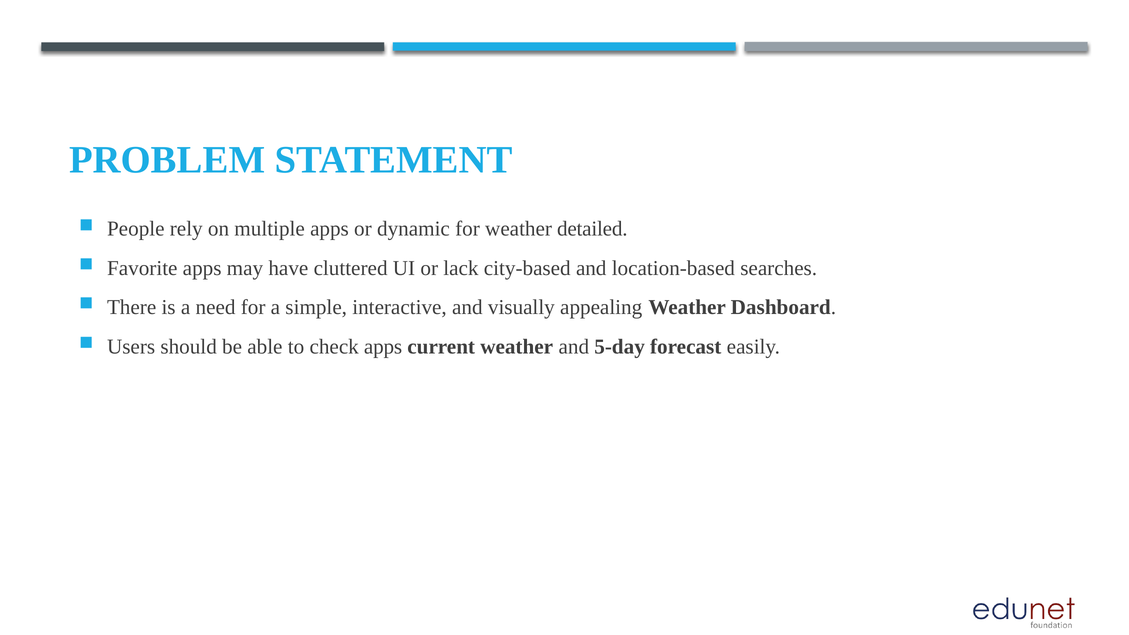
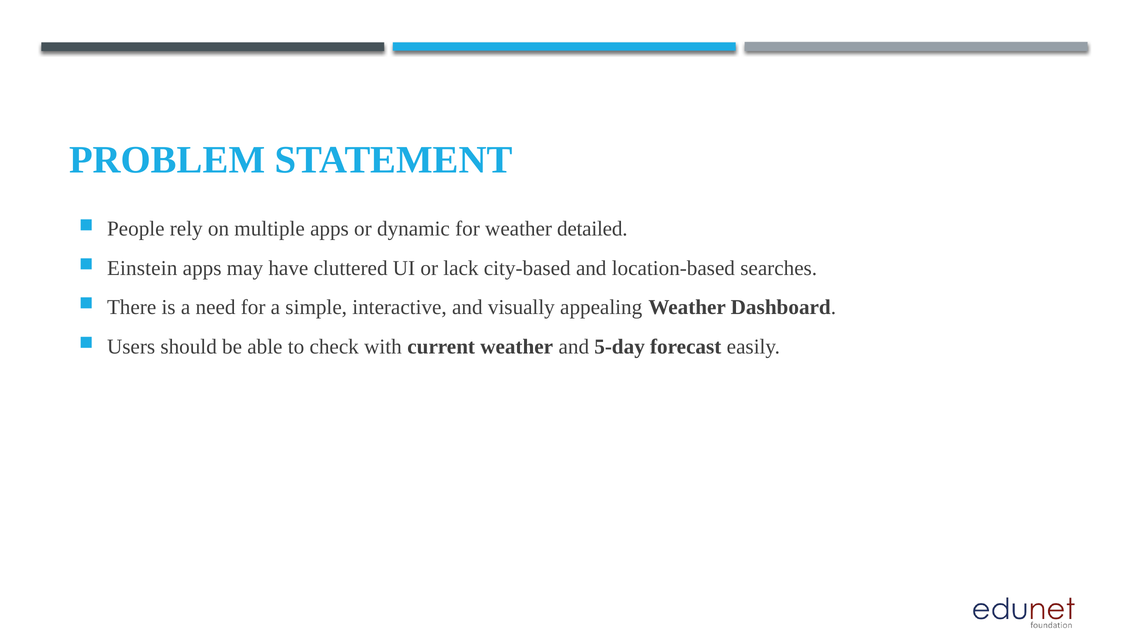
Favorite: Favorite -> Einstein
check apps: apps -> with
